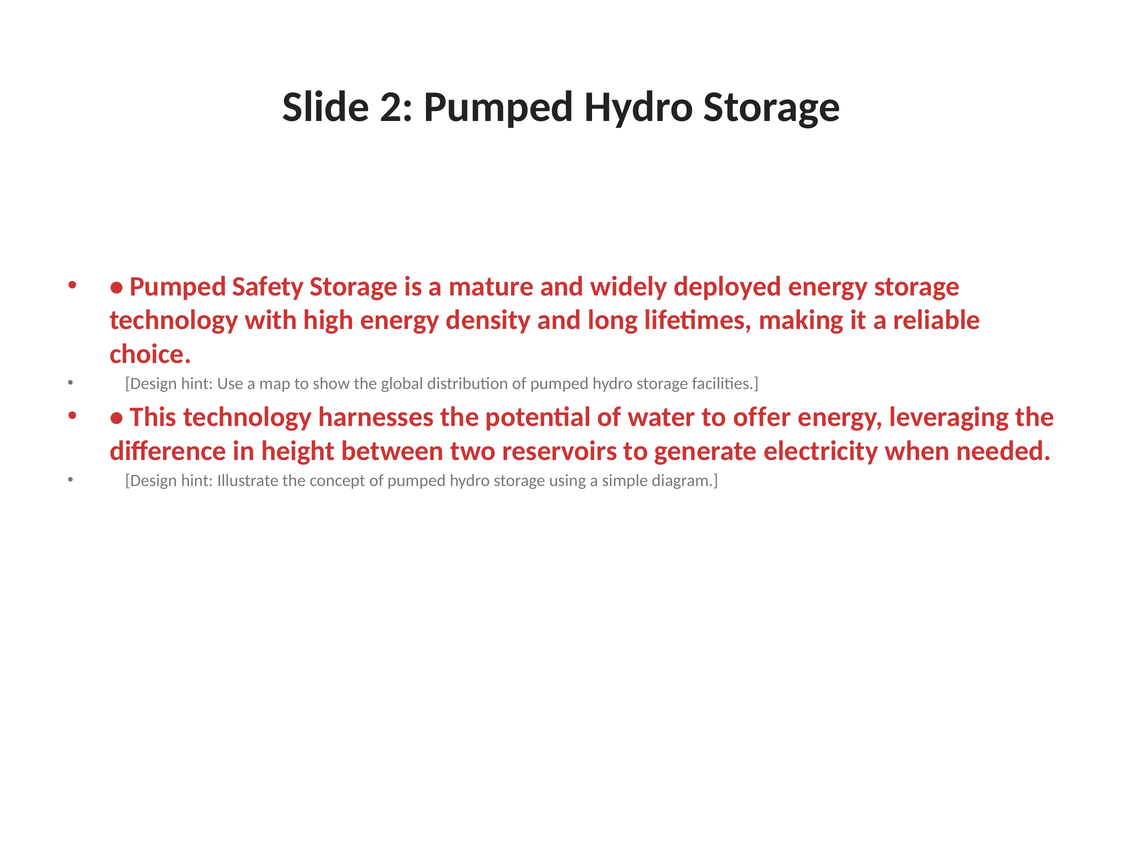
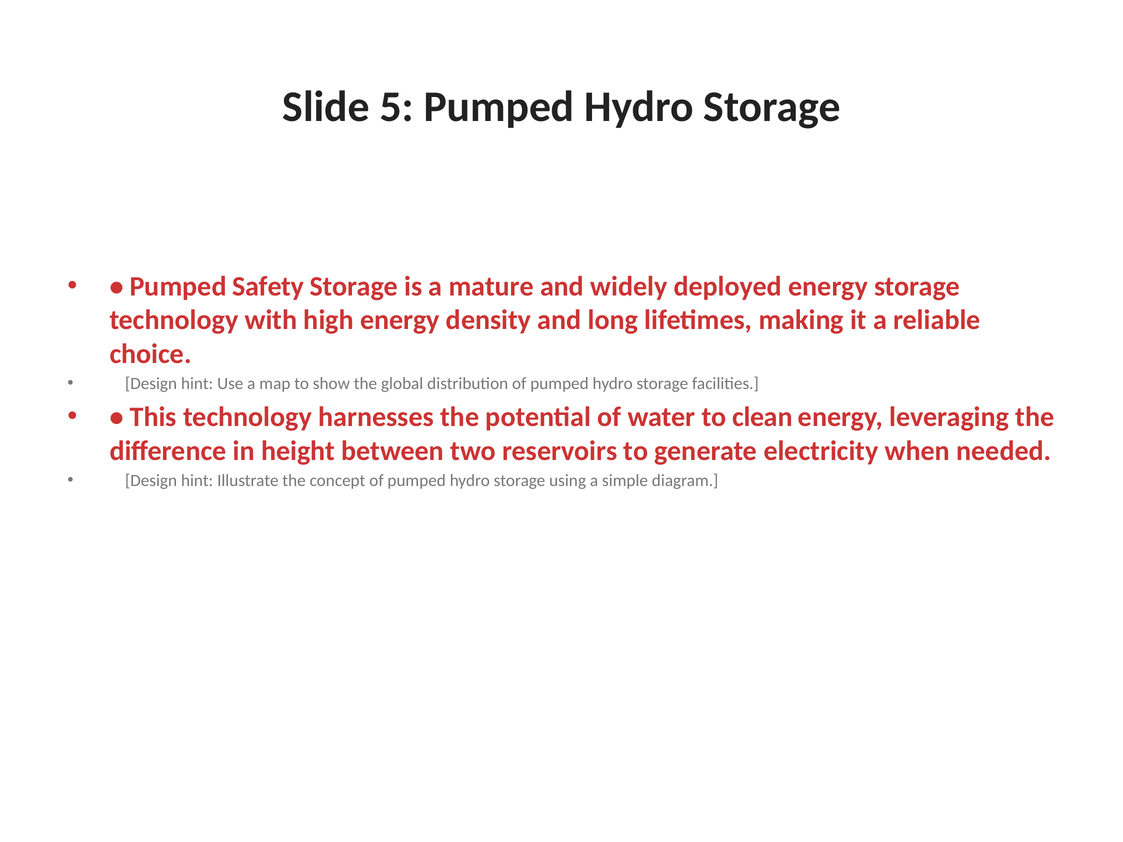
2: 2 -> 5
offer: offer -> clean
